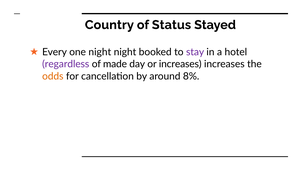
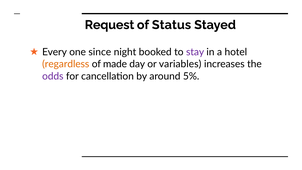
Country: Country -> Request
one night: night -> since
regardless colour: purple -> orange
or increases: increases -> variables
odds colour: orange -> purple
8%: 8% -> 5%
